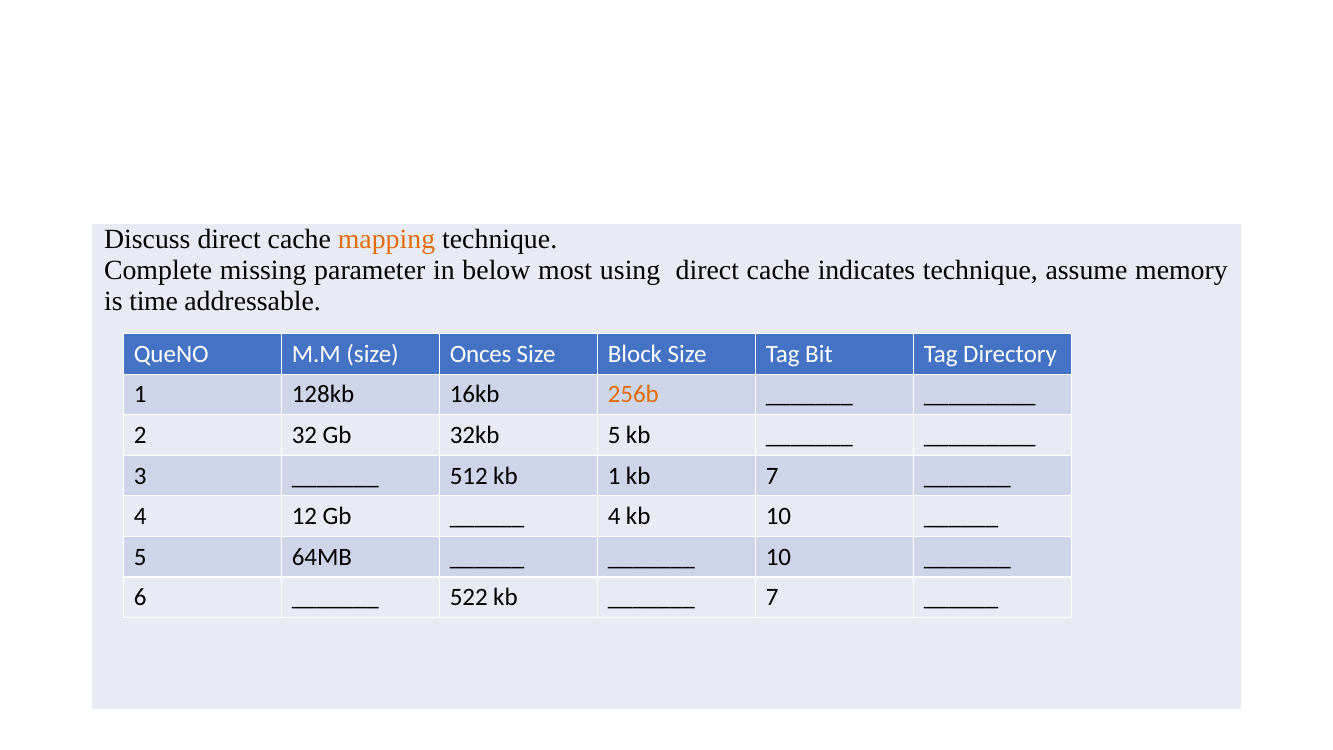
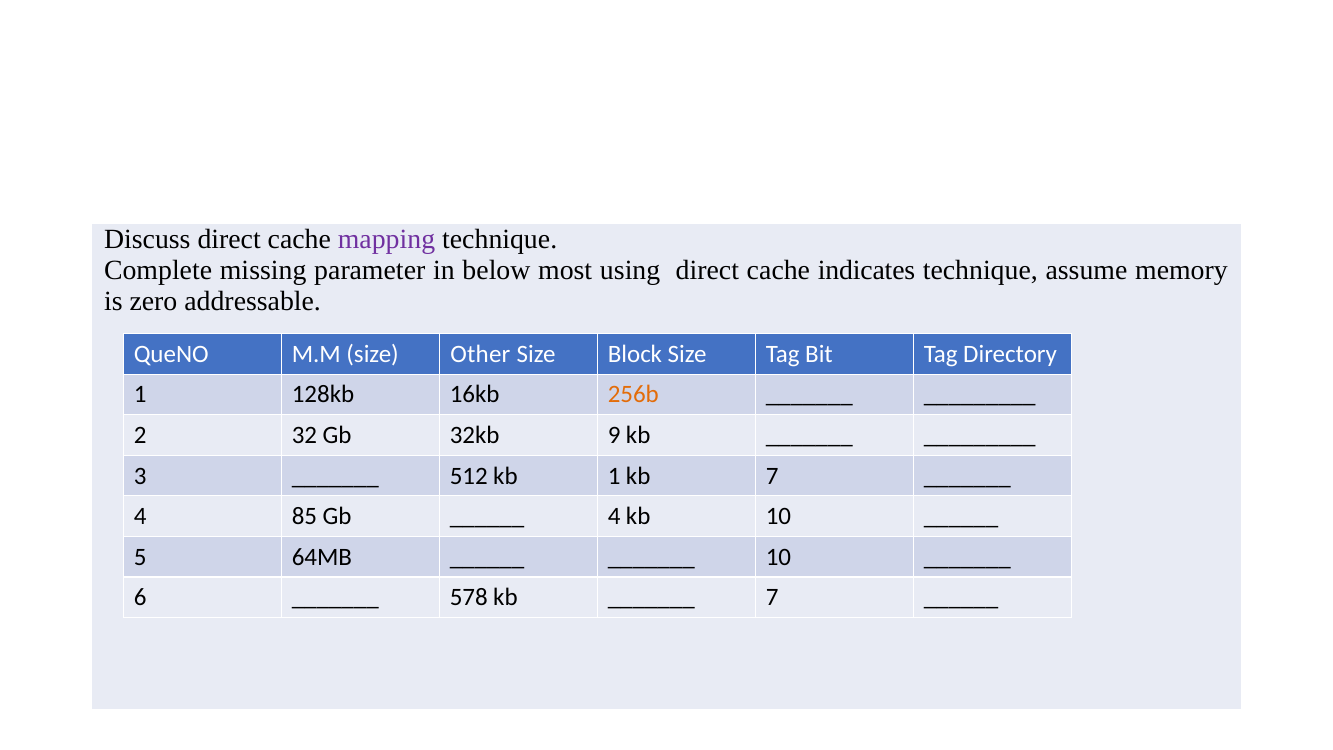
mapping colour: orange -> purple
time: time -> zero
Onces: Onces -> Other
32kb 5: 5 -> 9
12: 12 -> 85
522: 522 -> 578
